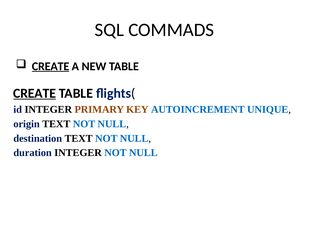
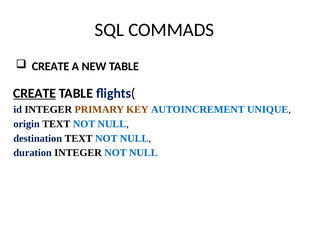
CREATE at (51, 66) underline: present -> none
